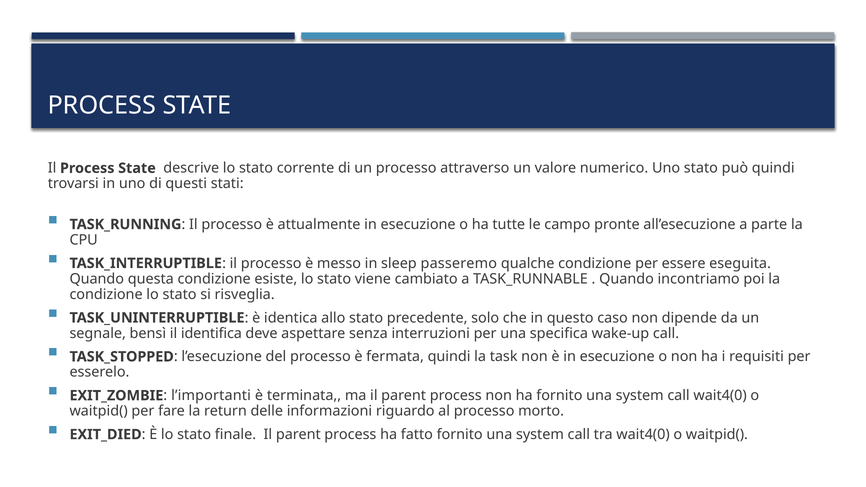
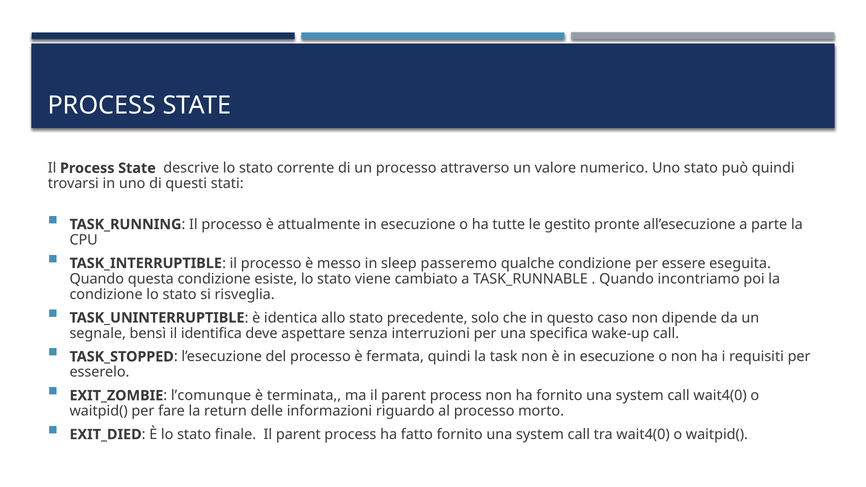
campo: campo -> gestito
l’importanti: l’importanti -> l’comunque
